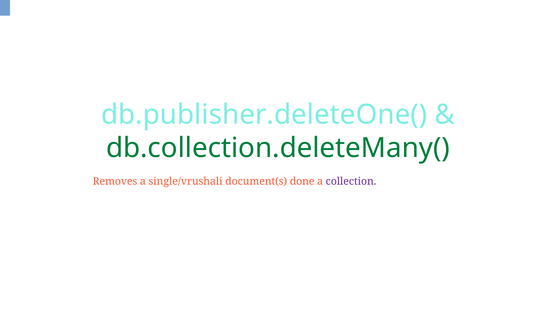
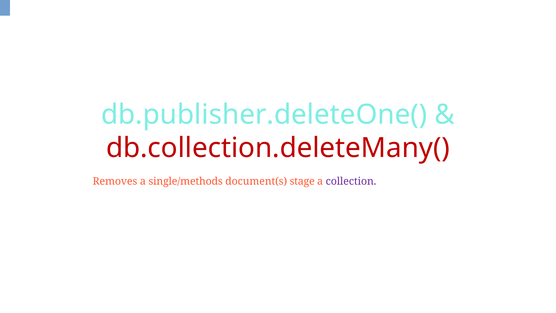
db.collection.deleteMany( colour: green -> red
single/vrushali: single/vrushali -> single/methods
done: done -> stage
